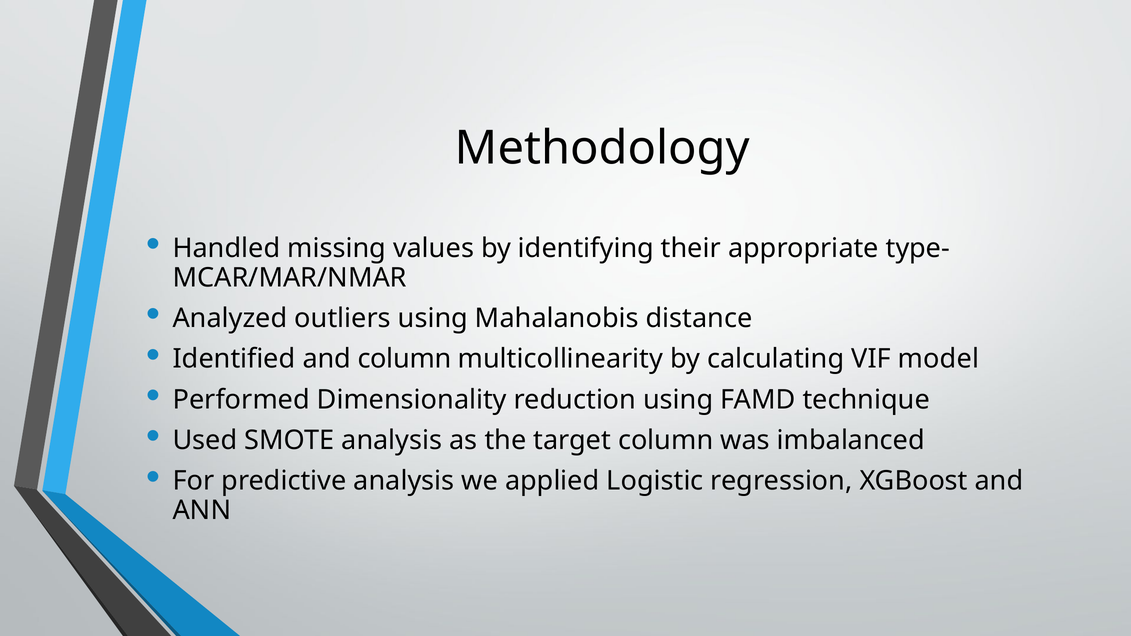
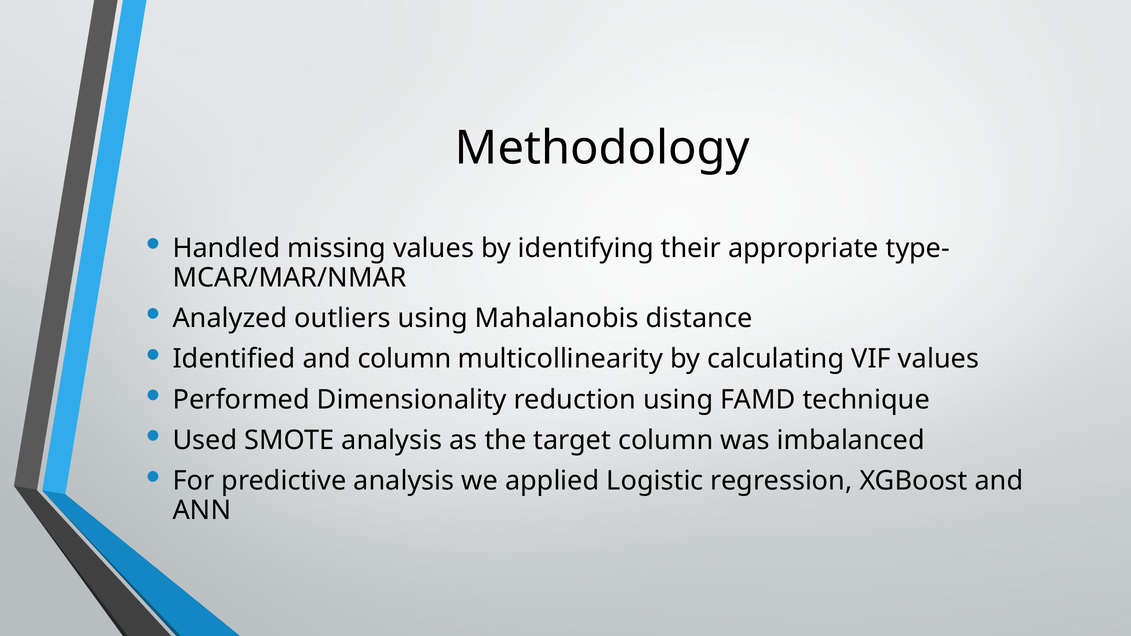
VIF model: model -> values
